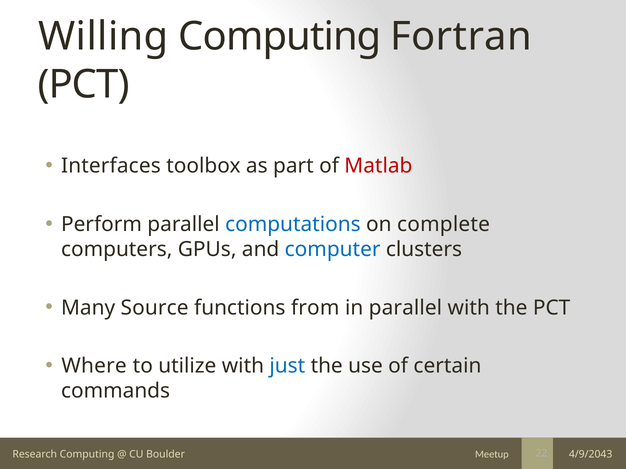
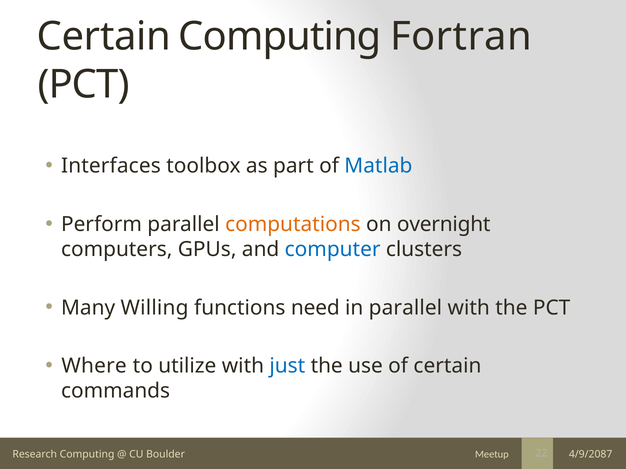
Willing at (103, 37): Willing -> Certain
Matlab colour: red -> blue
computations colour: blue -> orange
complete: complete -> overnight
Source: Source -> Willing
from: from -> need
4/9/2043: 4/9/2043 -> 4/9/2087
